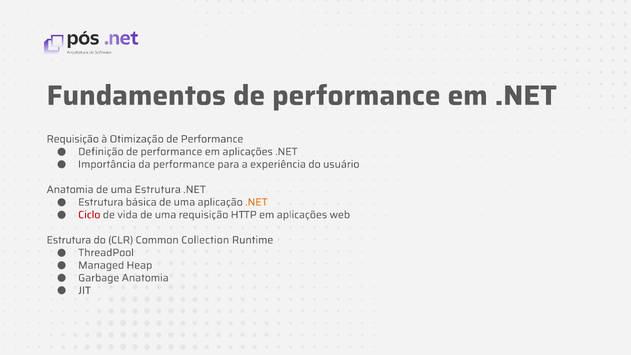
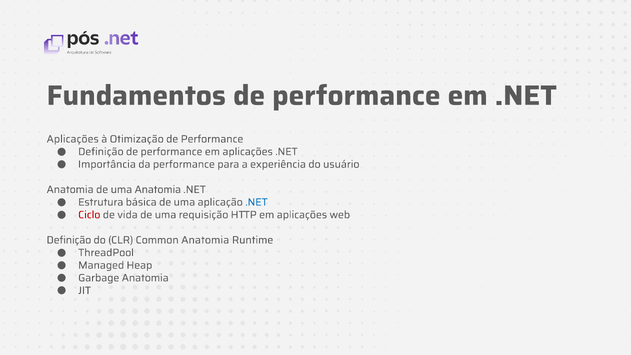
Requisição at (73, 139): Requisição -> Aplicações
uma Estrutura: Estrutura -> Anatomia
.NET at (256, 202) colour: orange -> blue
Estrutura at (69, 240): Estrutura -> Definição
Common Collection: Collection -> Anatomia
